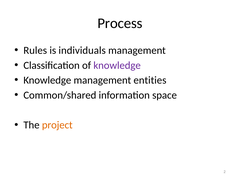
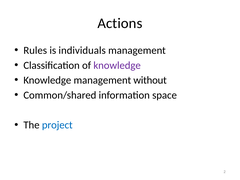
Process: Process -> Actions
entities: entities -> without
project colour: orange -> blue
